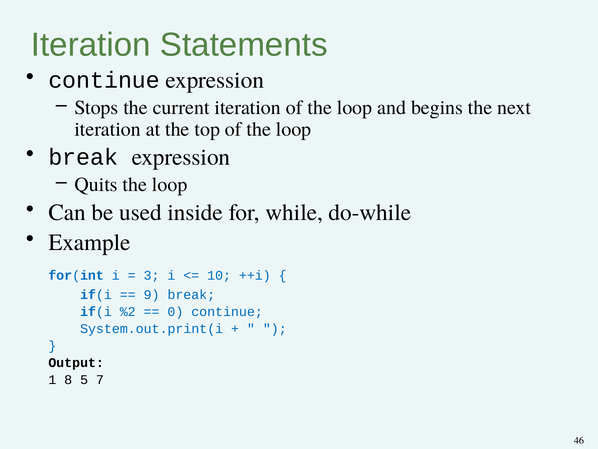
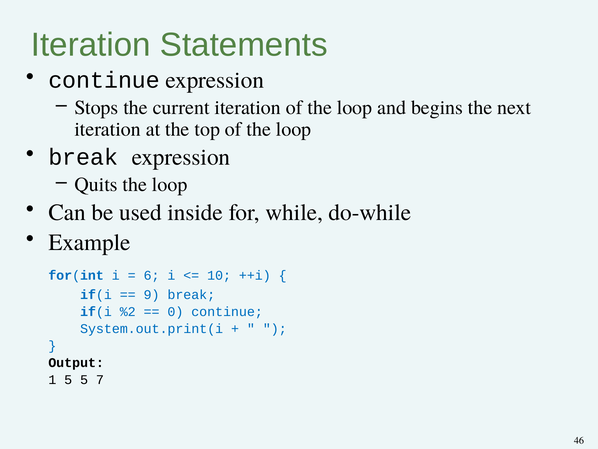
3: 3 -> 6
1 8: 8 -> 5
